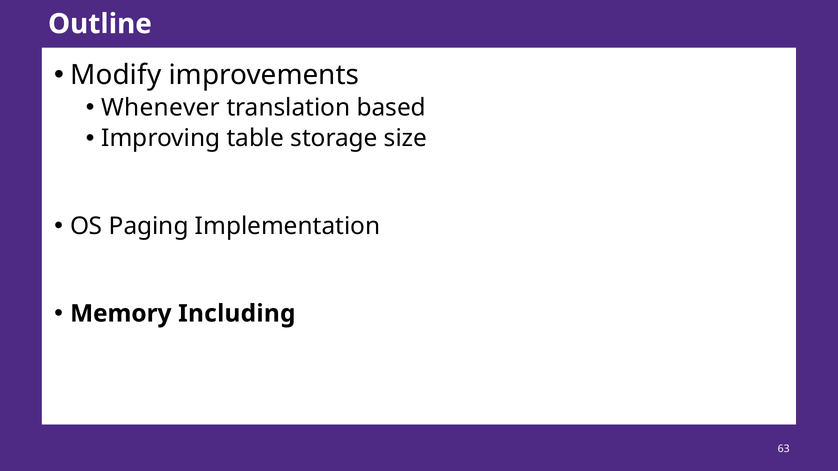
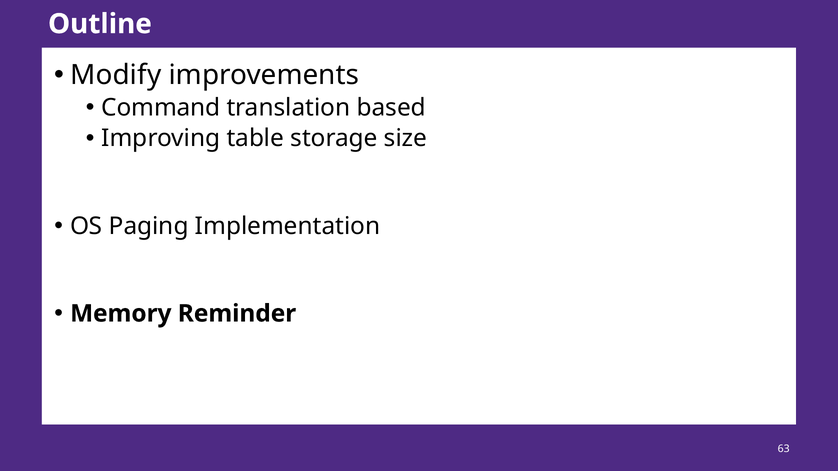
Whenever: Whenever -> Command
Including: Including -> Reminder
